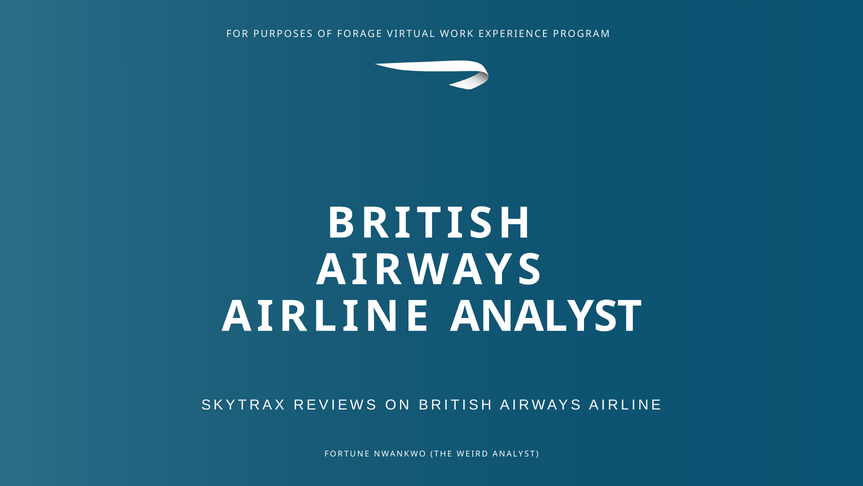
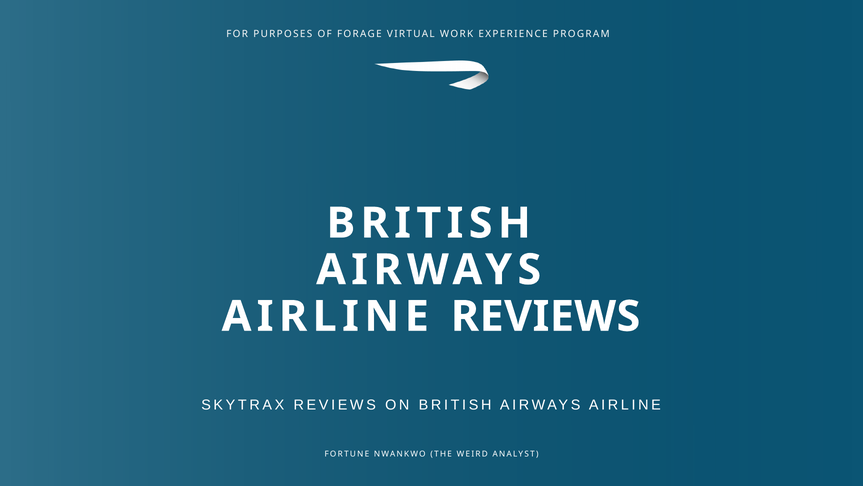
AIRLINE ANALYST: ANALYST -> REVIEWS
